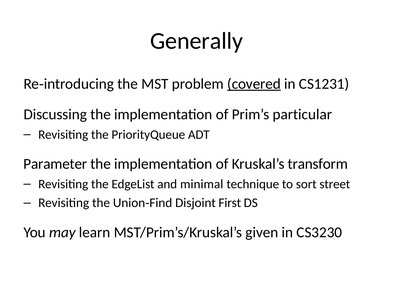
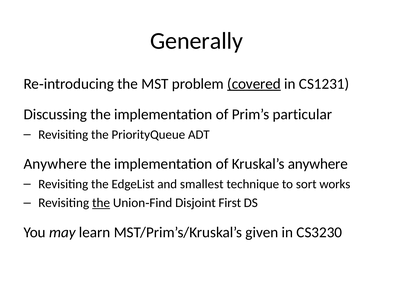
Parameter at (55, 164): Parameter -> Anywhere
Kruskal’s transform: transform -> anywhere
minimal: minimal -> smallest
street: street -> works
the at (101, 203) underline: none -> present
